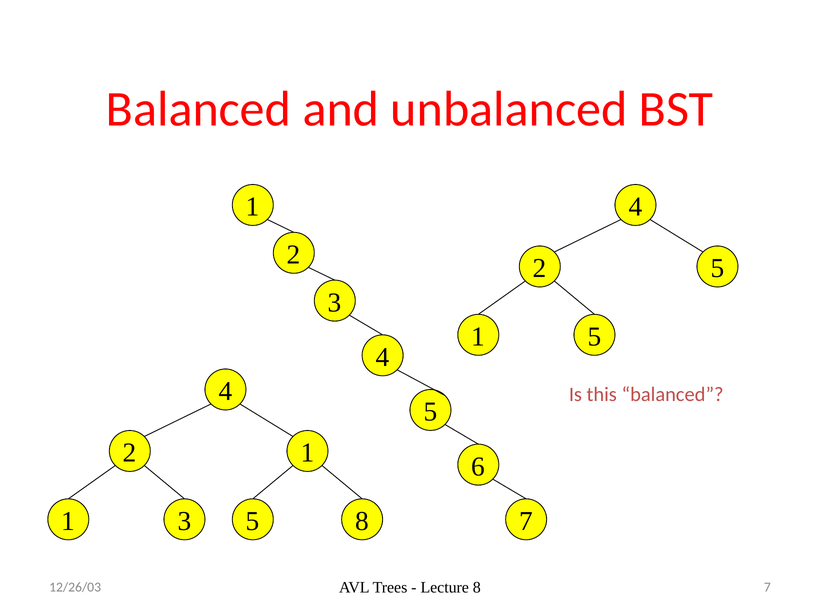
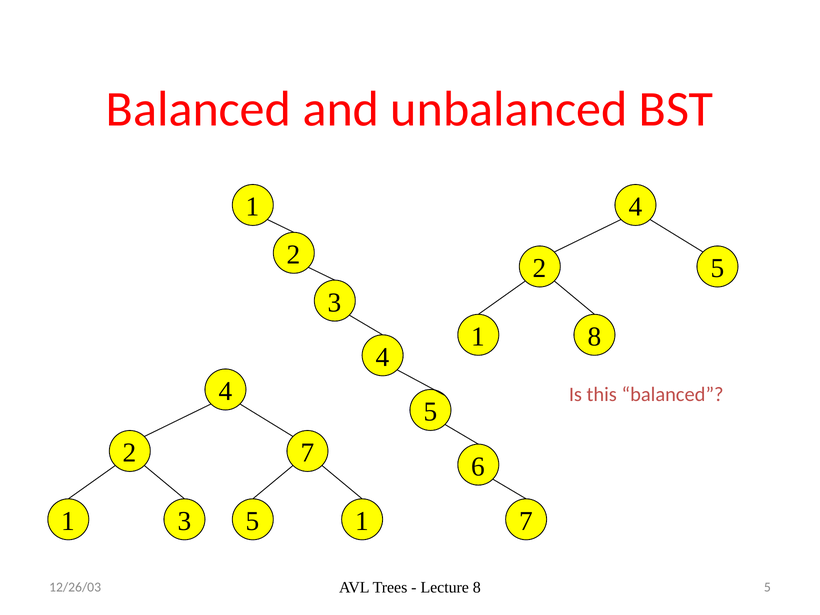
5 at (594, 337): 5 -> 8
2 1: 1 -> 7
8 at (362, 521): 8 -> 1
8 7: 7 -> 5
